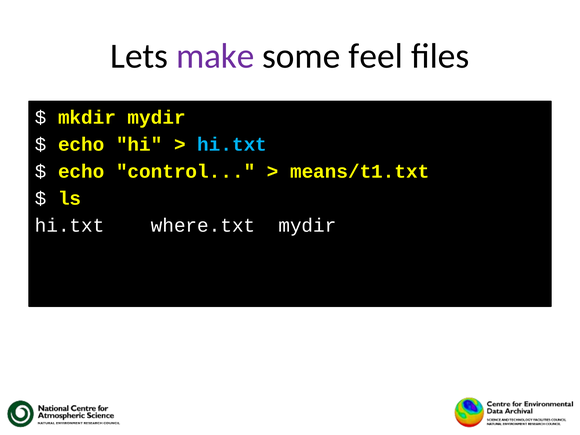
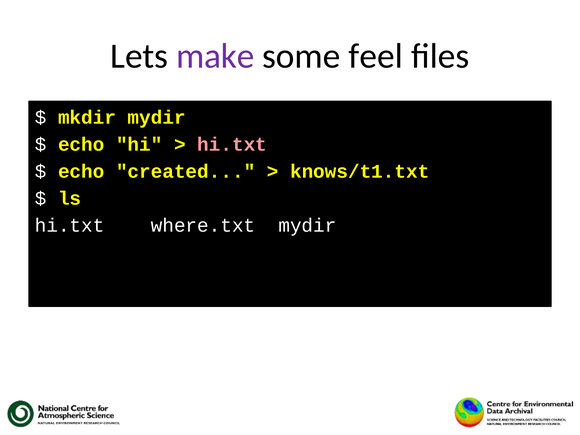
hi.txt at (232, 144) colour: light blue -> pink
control: control -> created
means/t1.txt: means/t1.txt -> knows/t1.txt
